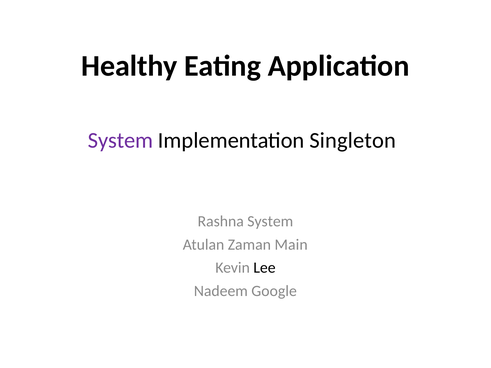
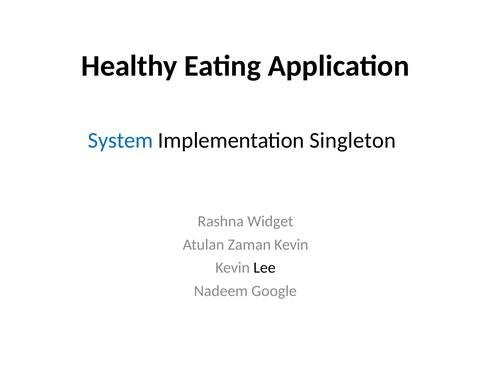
System at (120, 140) colour: purple -> blue
Rashna System: System -> Widget
Zaman Main: Main -> Kevin
